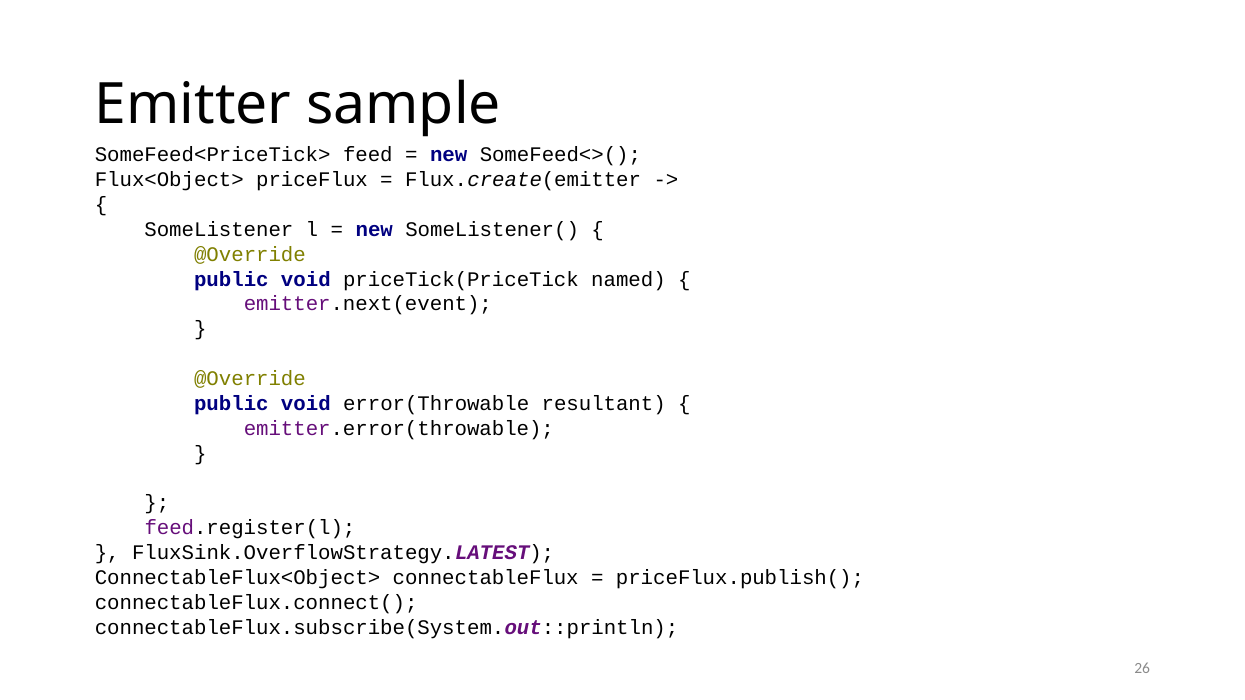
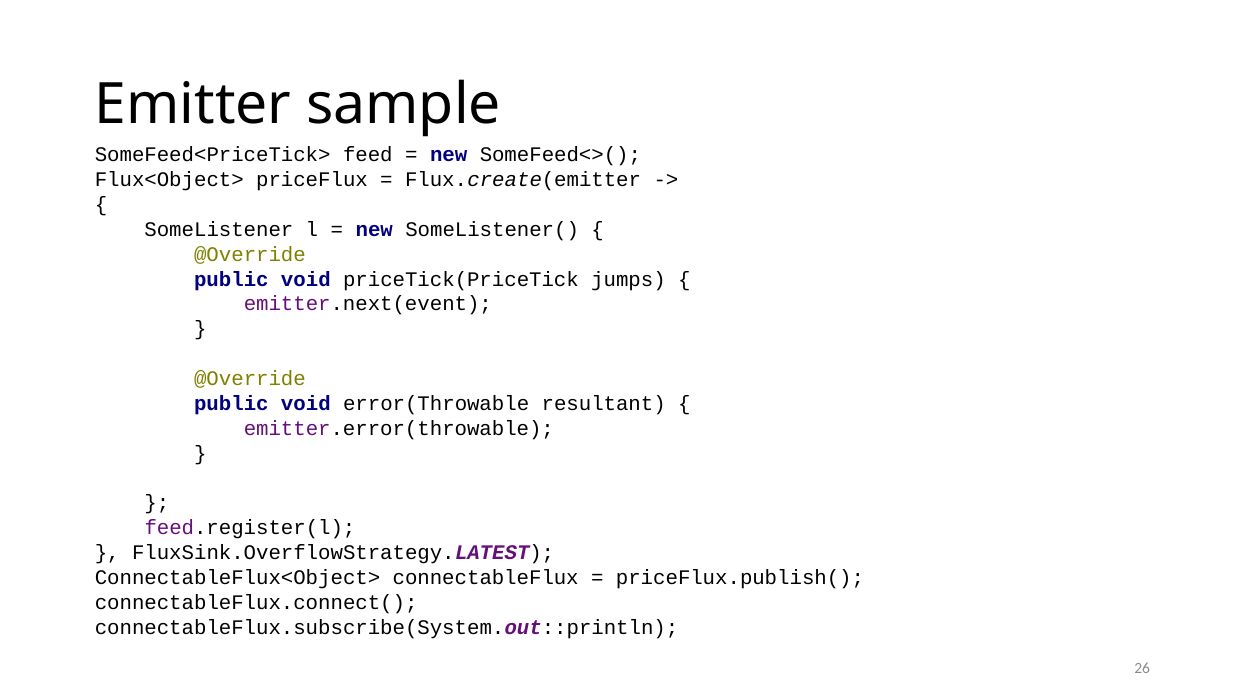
named: named -> jumps
